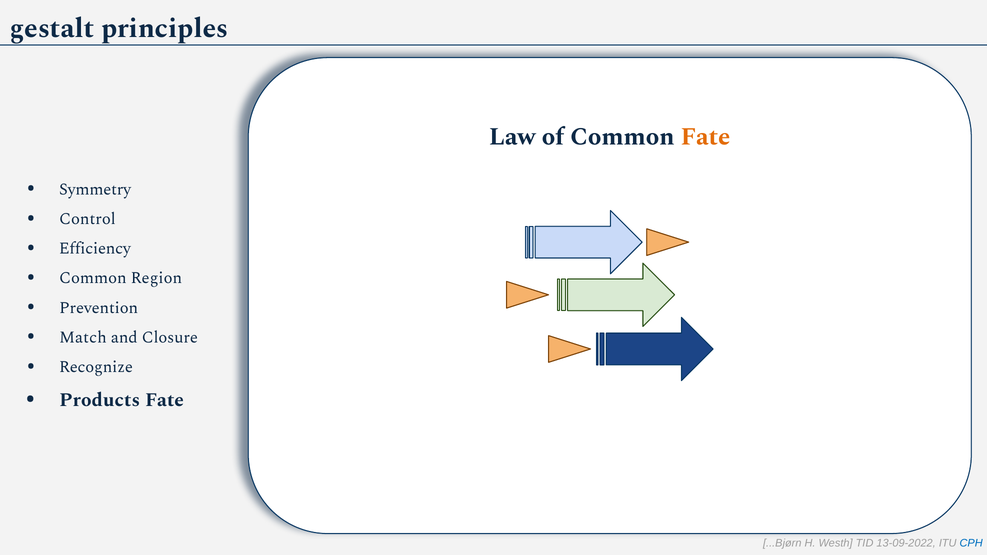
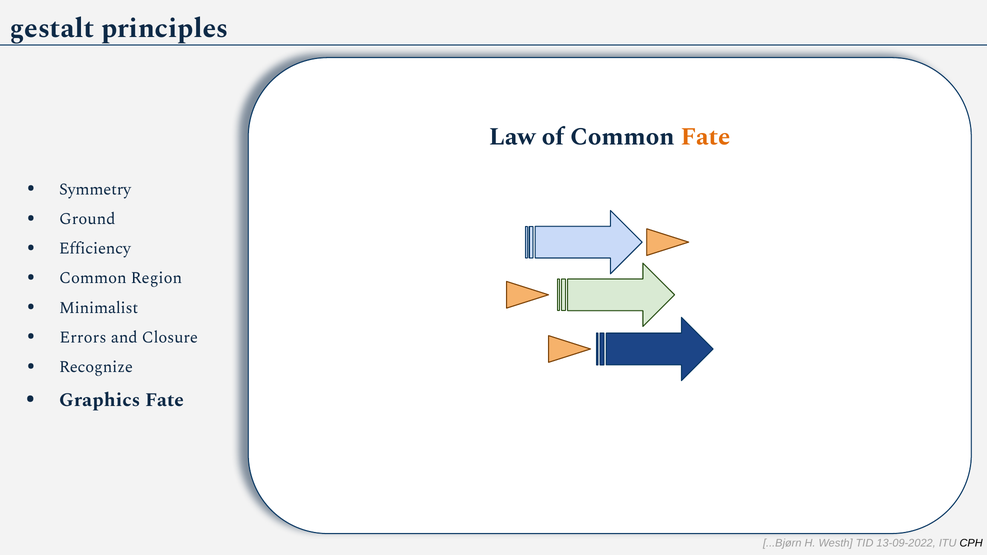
Control: Control -> Ground
Prevention: Prevention -> Minimalist
Match: Match -> Errors
Products: Products -> Graphics
CPH colour: blue -> black
